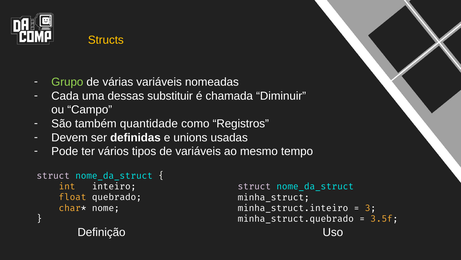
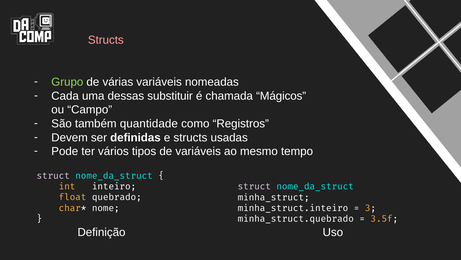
Structs at (106, 40) colour: yellow -> pink
Diminuir: Diminuir -> Mágicos
e unions: unions -> structs
